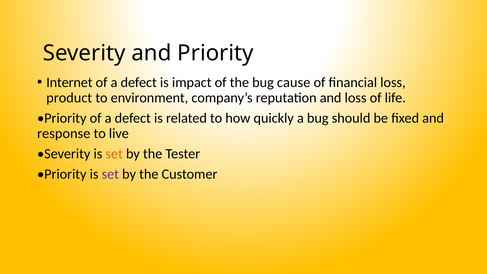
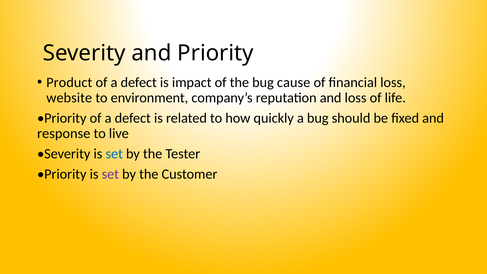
Internet: Internet -> Product
product: product -> website
set at (114, 154) colour: orange -> blue
